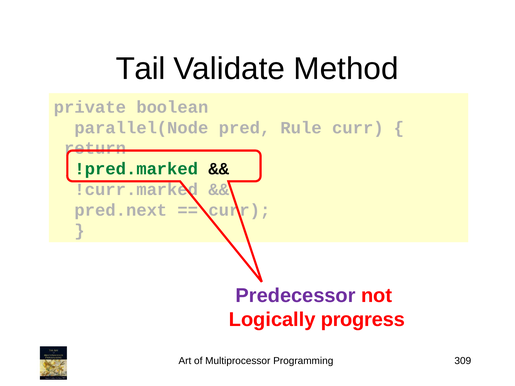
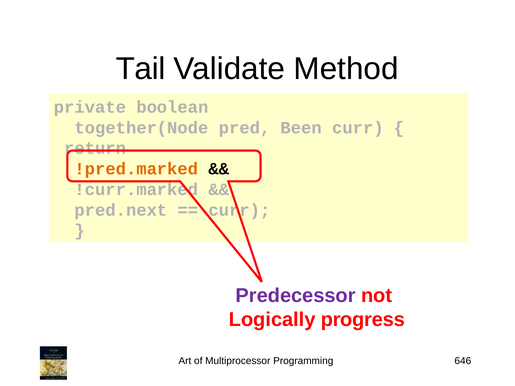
parallel(Node: parallel(Node -> together(Node
Rule: Rule -> Been
!pred.marked colour: green -> orange
309: 309 -> 646
